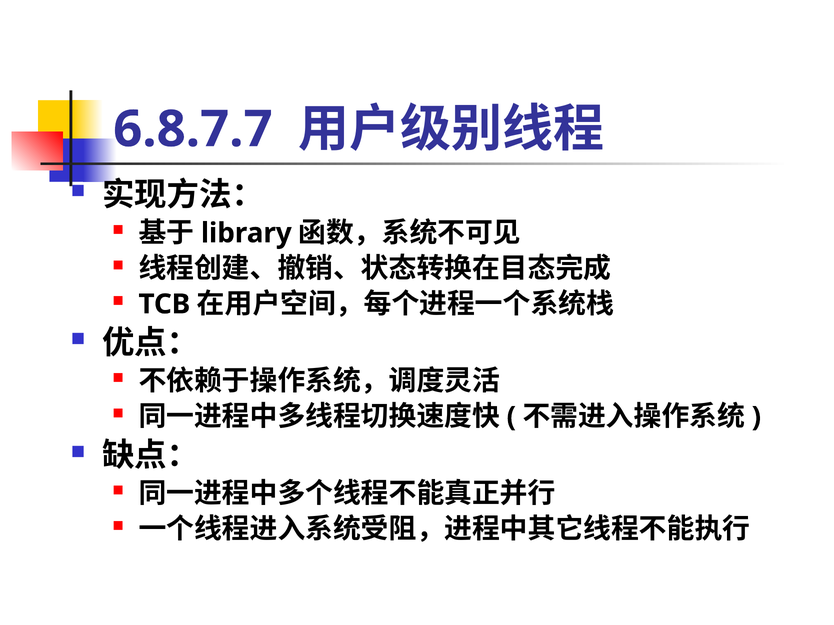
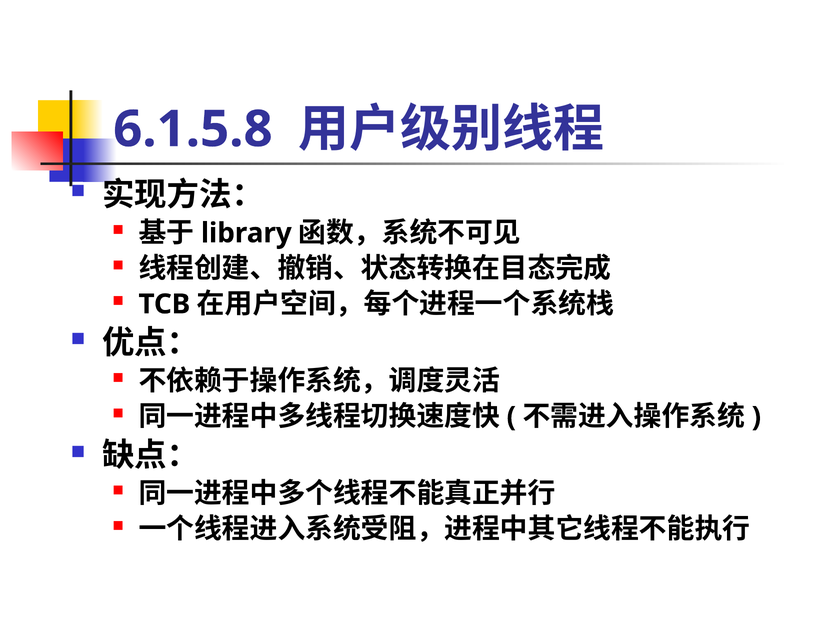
6.8.7.7: 6.8.7.7 -> 6.1.5.8
